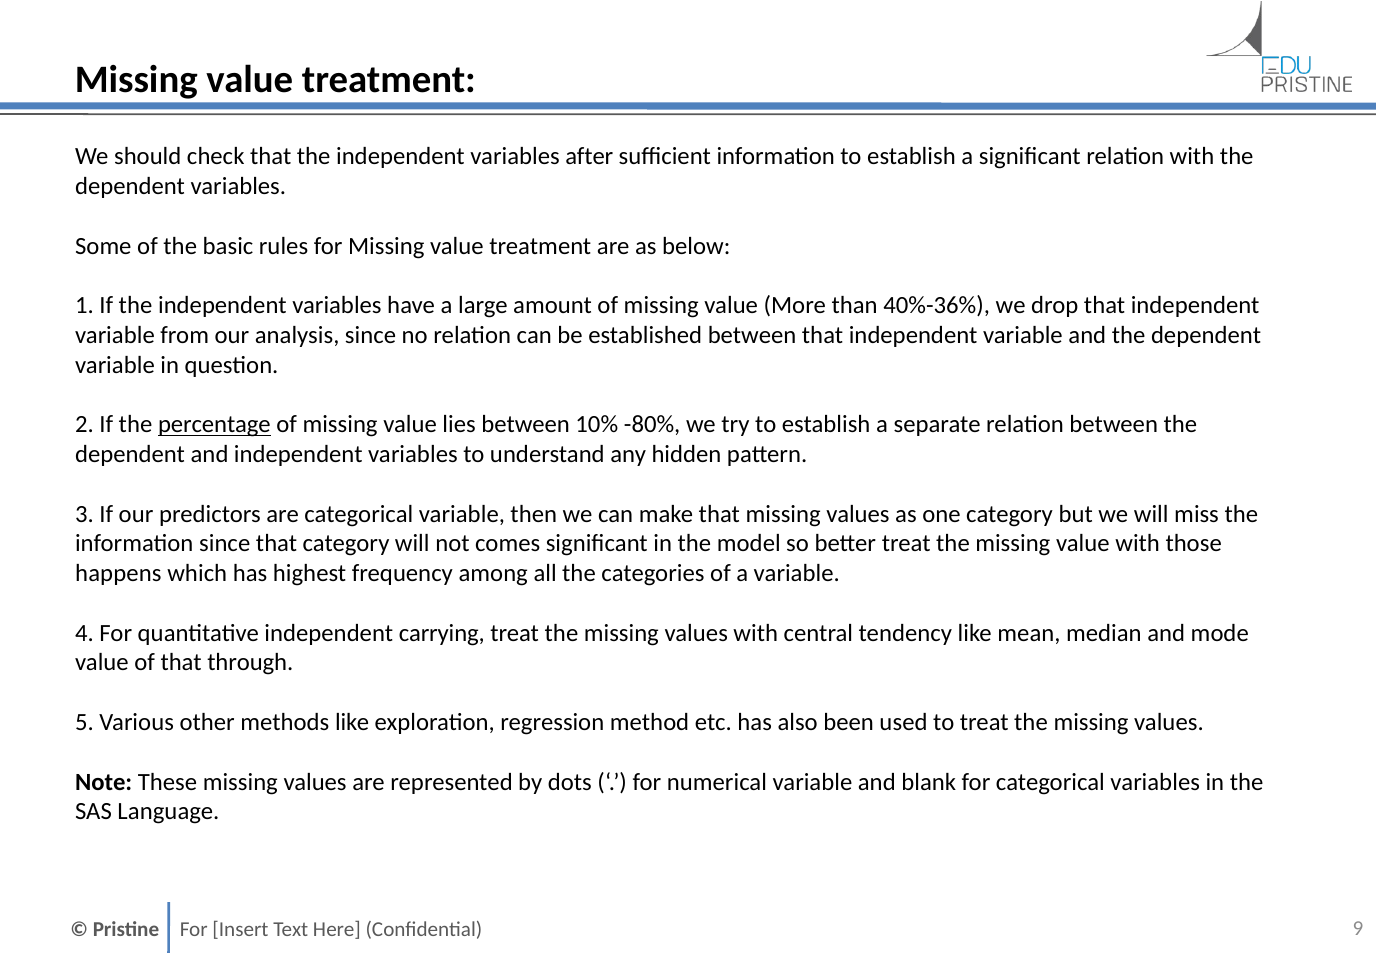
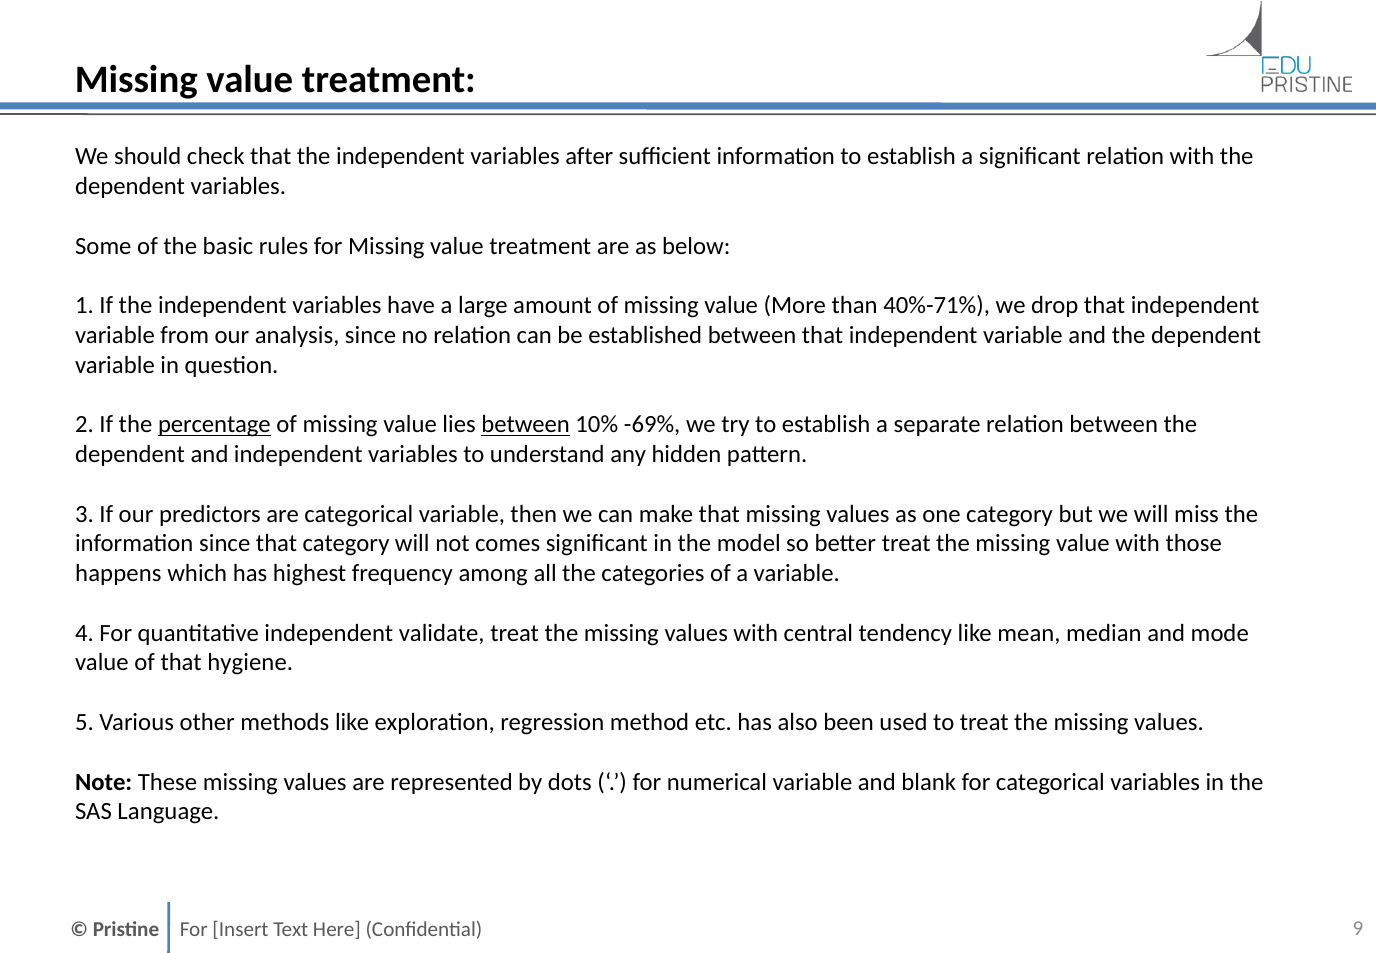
40%-36%: 40%-36% -> 40%-71%
between at (526, 424) underline: none -> present
-80%: -80% -> -69%
carrying: carrying -> validate
through: through -> hygiene
